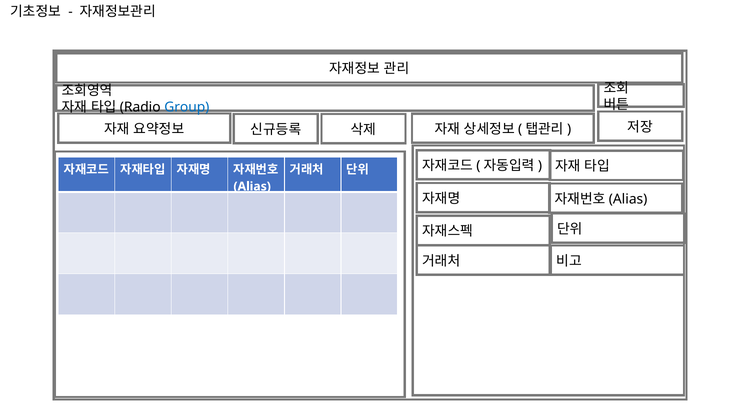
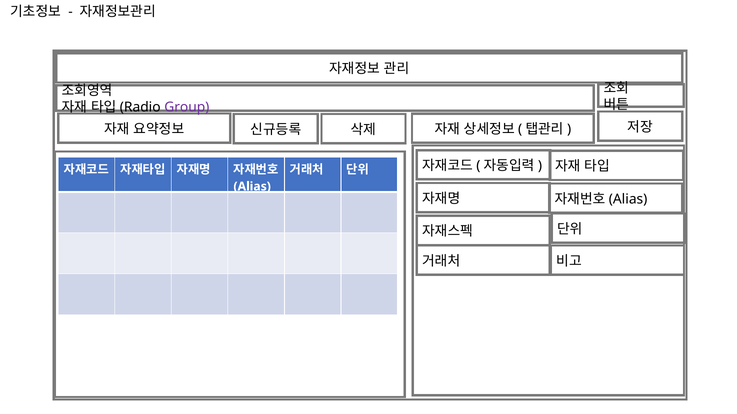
Group colour: blue -> purple
